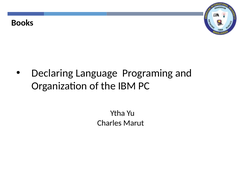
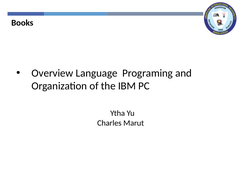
Declaring: Declaring -> Overview
